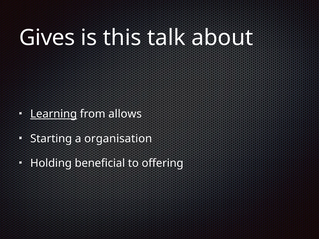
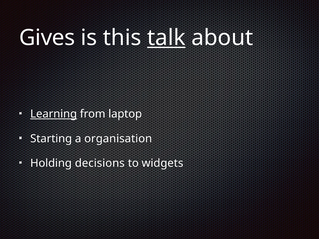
talk underline: none -> present
allows: allows -> laptop
beneficial: beneficial -> decisions
offering: offering -> widgets
